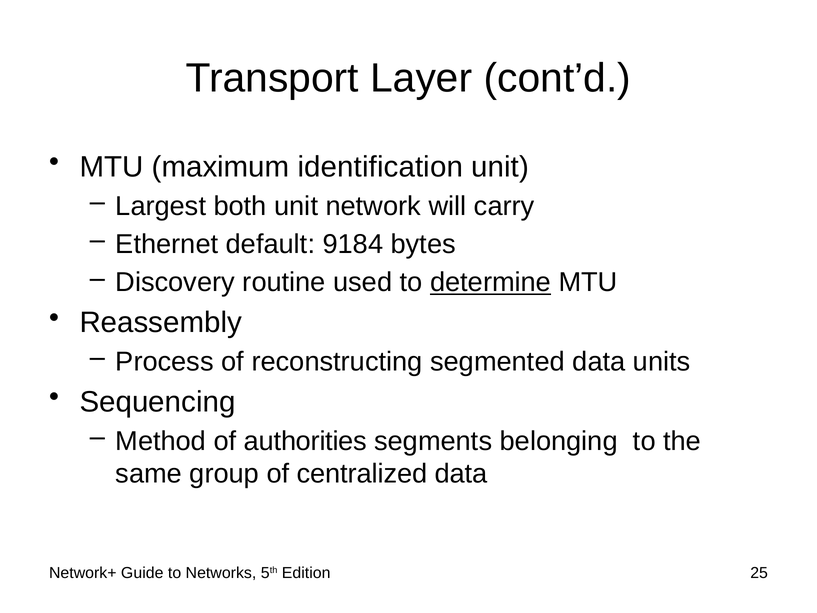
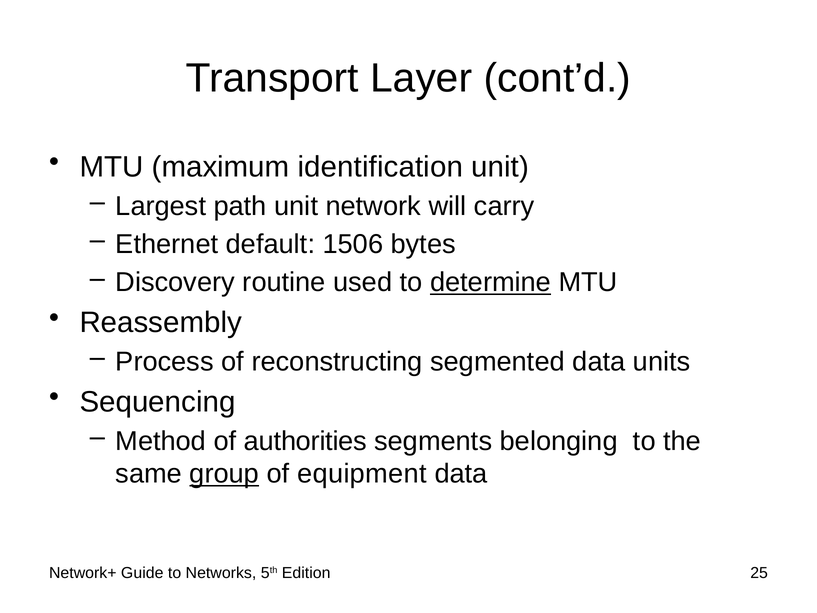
both: both -> path
9184: 9184 -> 1506
group underline: none -> present
centralized: centralized -> equipment
